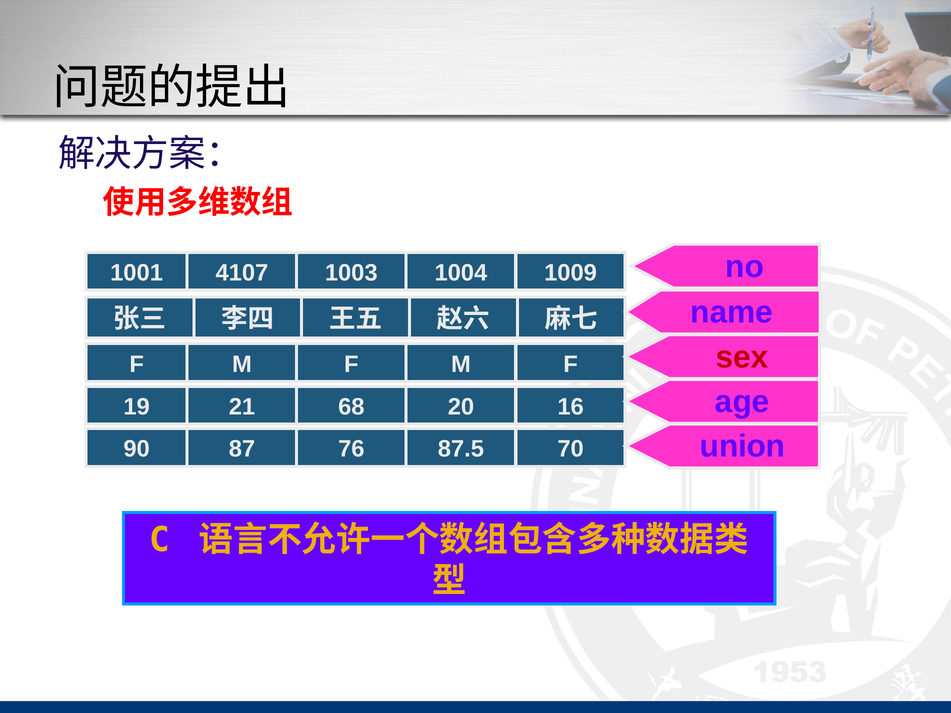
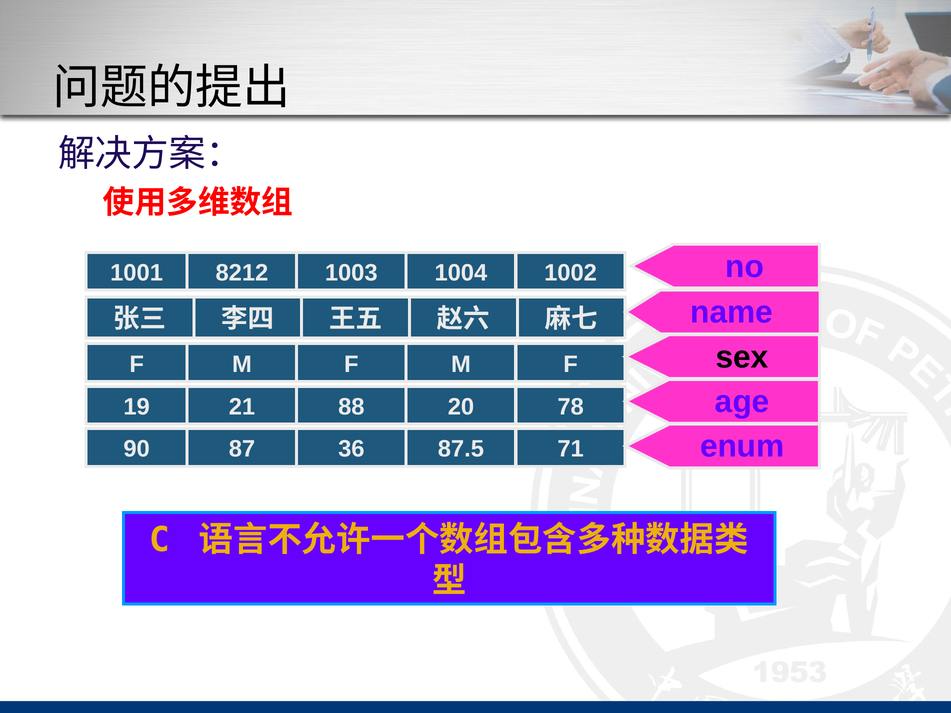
4107: 4107 -> 8212
1009: 1009 -> 1002
sex colour: red -> black
68: 68 -> 88
16: 16 -> 78
union: union -> enum
76: 76 -> 36
70: 70 -> 71
